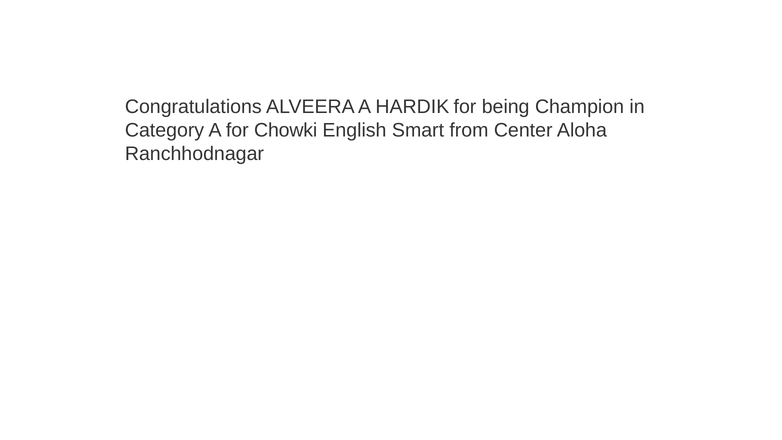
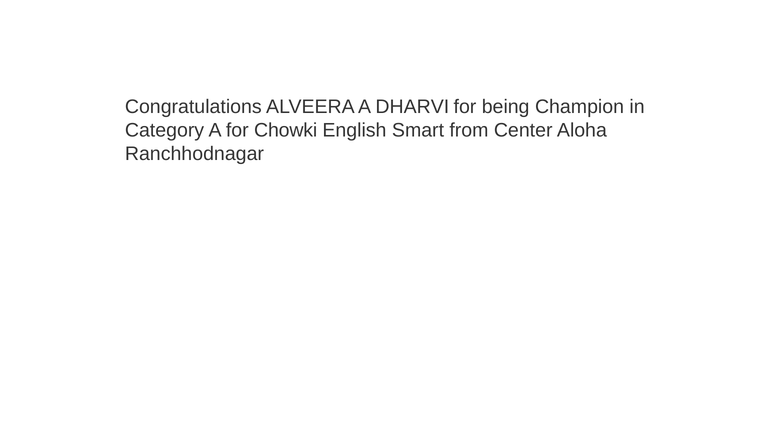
HARDIK: HARDIK -> DHARVI
